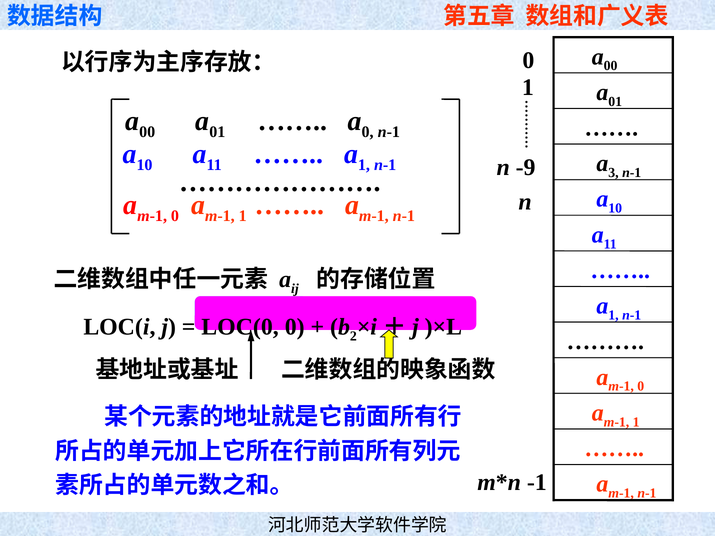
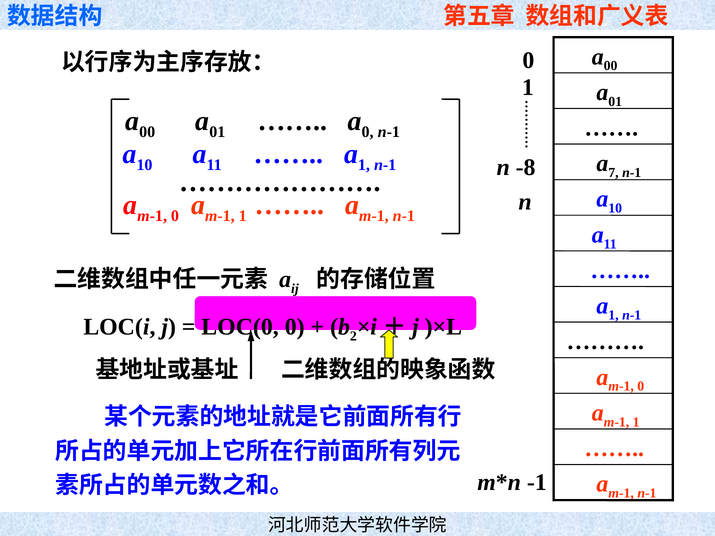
3: 3 -> 7
-9: -9 -> -8
